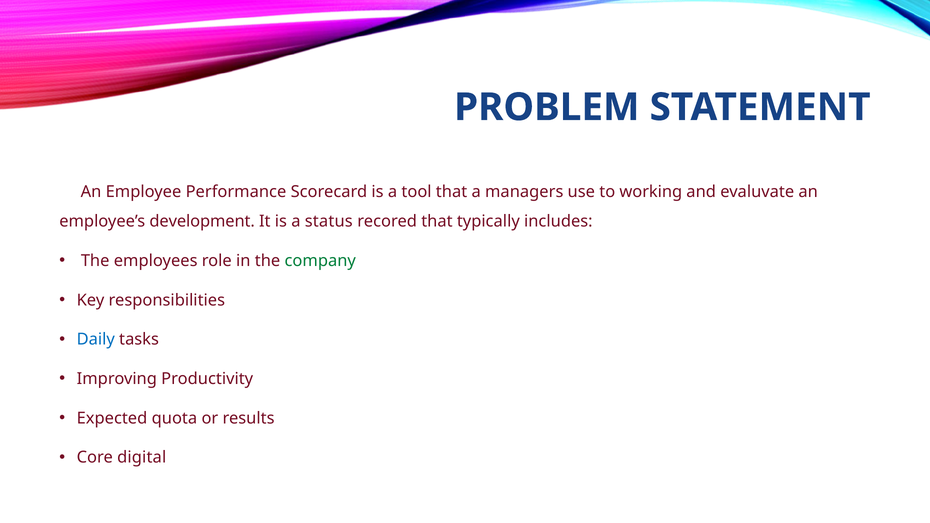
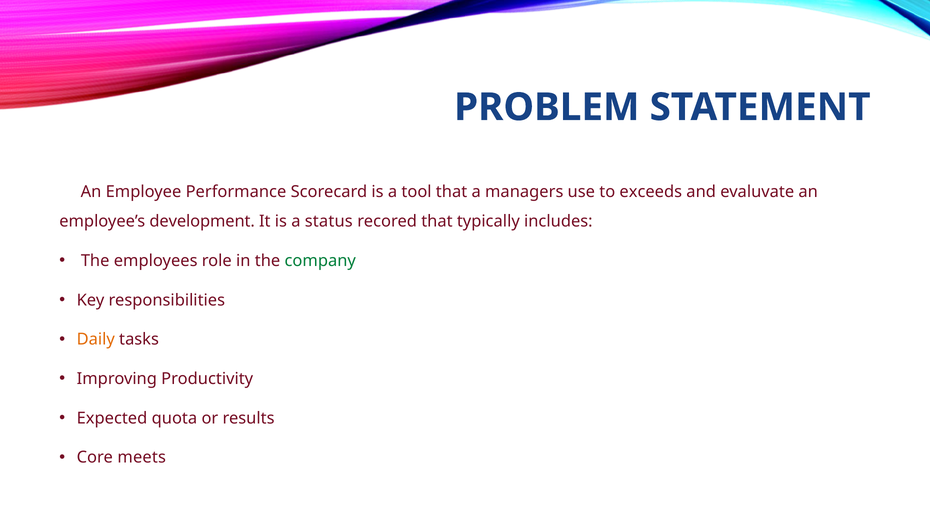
working: working -> exceeds
Daily colour: blue -> orange
digital: digital -> meets
